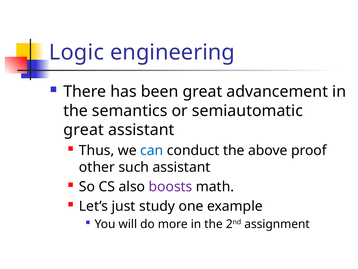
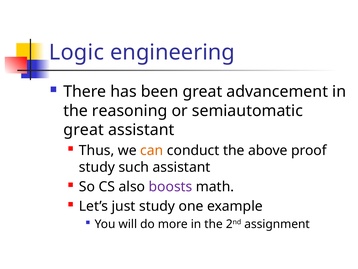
semantics: semantics -> reasoning
can colour: blue -> orange
other at (97, 167): other -> study
